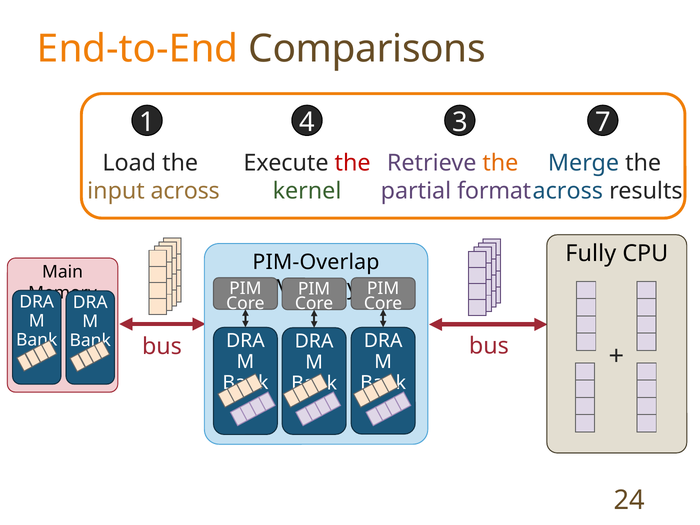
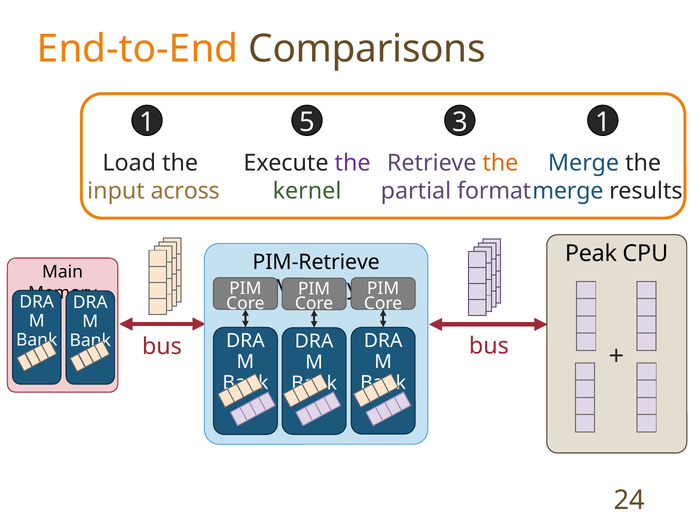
4: 4 -> 5
3 7: 7 -> 1
the at (353, 163) colour: red -> purple
across at (568, 191): across -> merge
Fully: Fully -> Peak
PIM-Overlap: PIM-Overlap -> PIM-Retrieve
